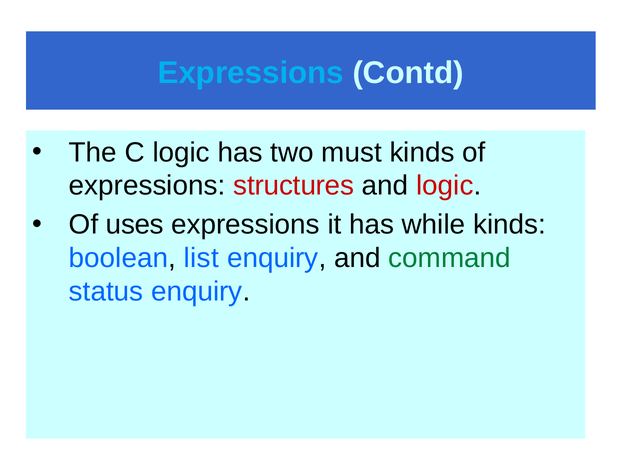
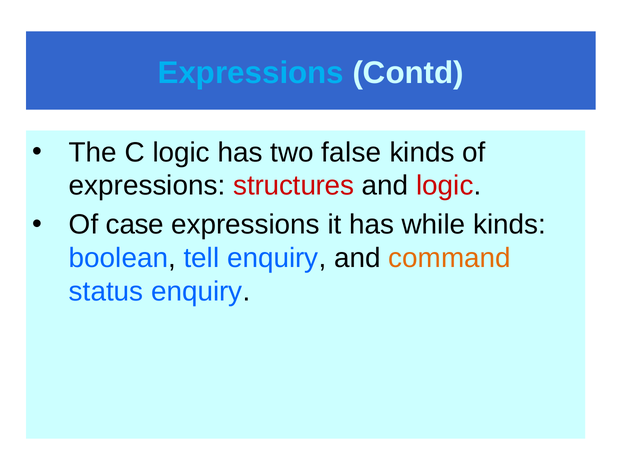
must: must -> false
uses: uses -> case
list: list -> tell
command colour: green -> orange
